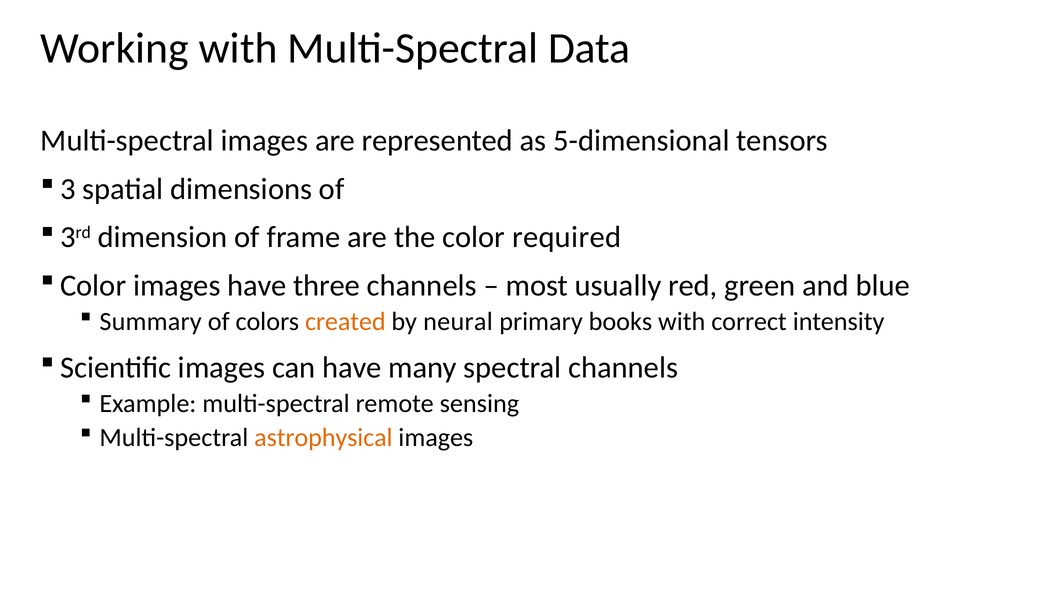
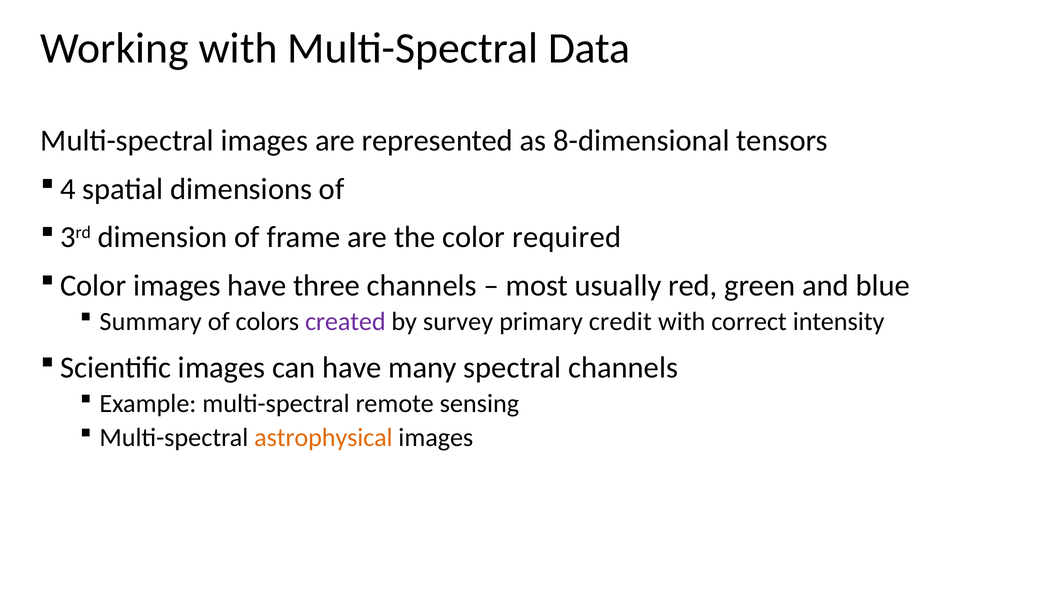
5-dimensional: 5-dimensional -> 8-dimensional
3: 3 -> 4
created colour: orange -> purple
neural: neural -> survey
books: books -> credit
